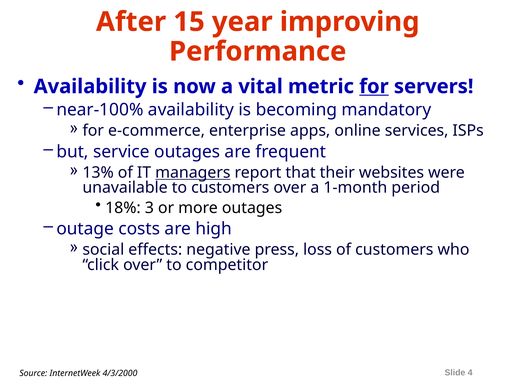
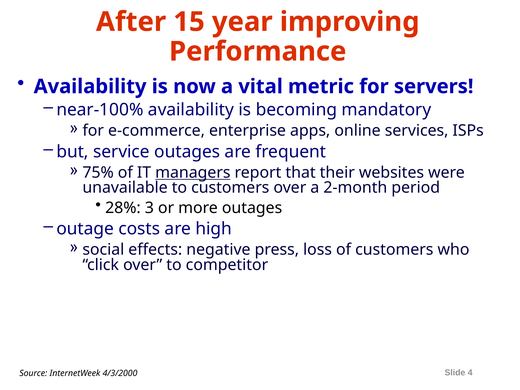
for at (374, 86) underline: present -> none
13%: 13% -> 75%
1-month: 1-month -> 2-month
18%: 18% -> 28%
